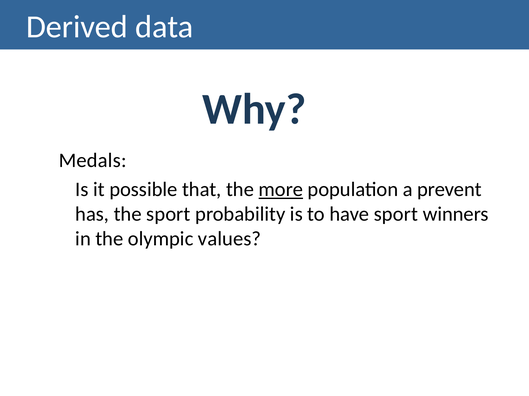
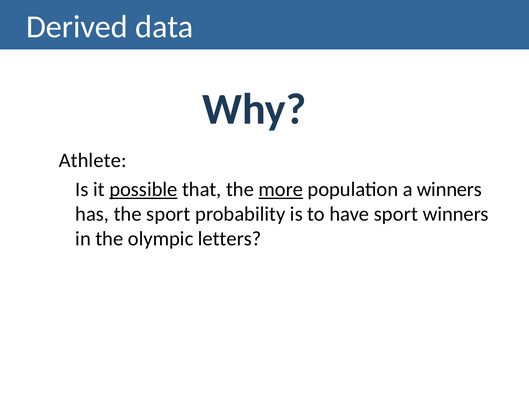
Medals: Medals -> Athlete
possible underline: none -> present
a prevent: prevent -> winners
values: values -> letters
